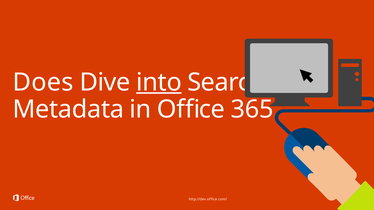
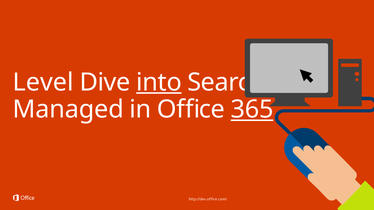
Does: Does -> Level
Metadata: Metadata -> Managed
365 underline: none -> present
